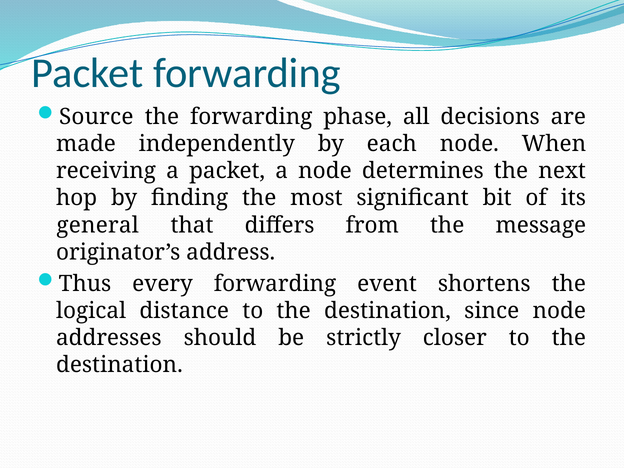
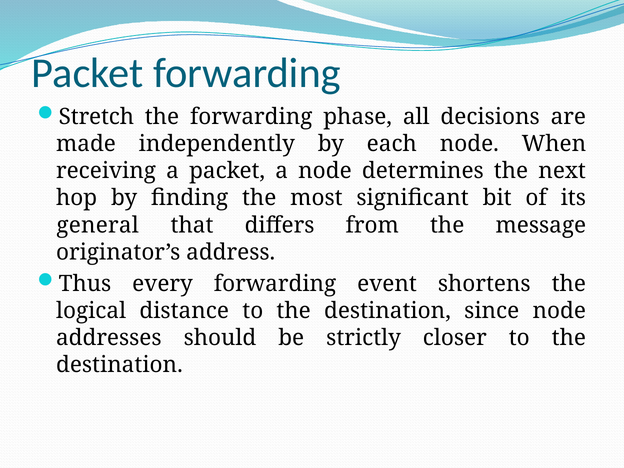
Source: Source -> Stretch
